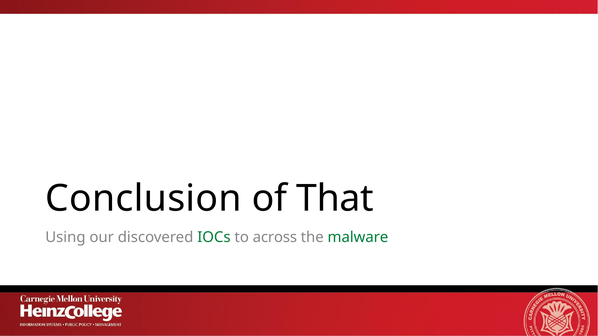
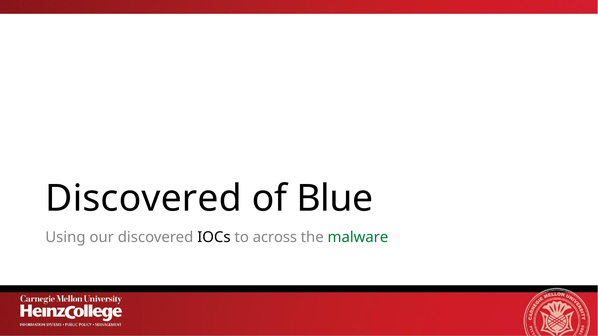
Conclusion at (143, 199): Conclusion -> Discovered
That: That -> Blue
IOCs colour: green -> black
